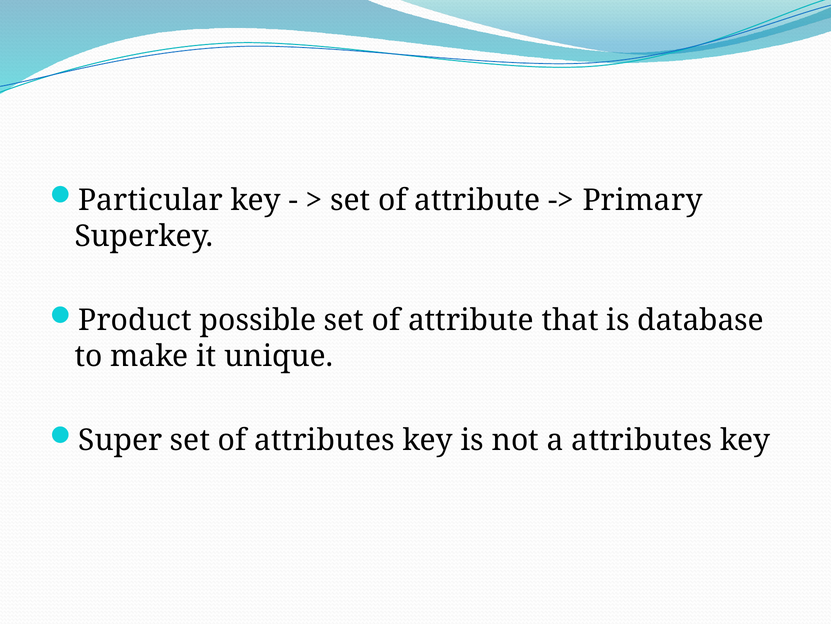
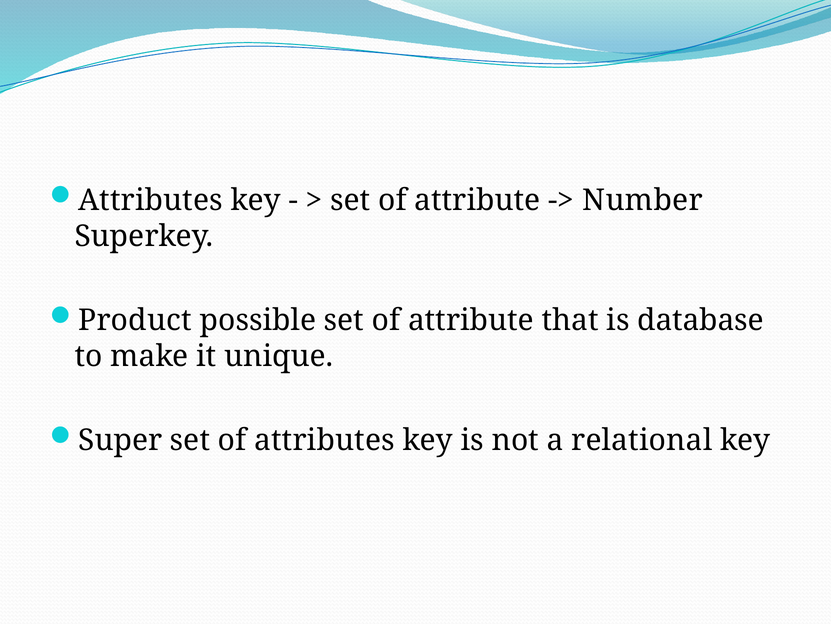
Particular at (150, 200): Particular -> Attributes
Primary: Primary -> Number
a attributes: attributes -> relational
